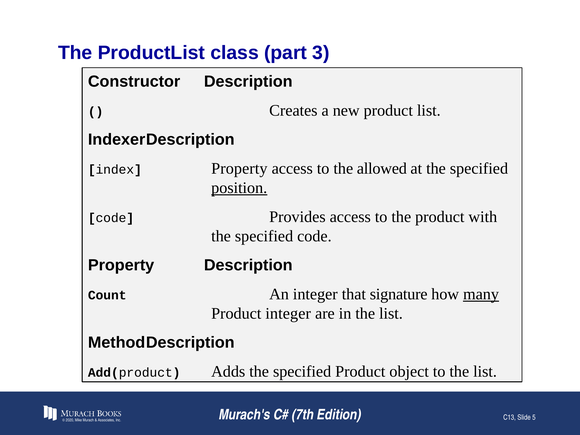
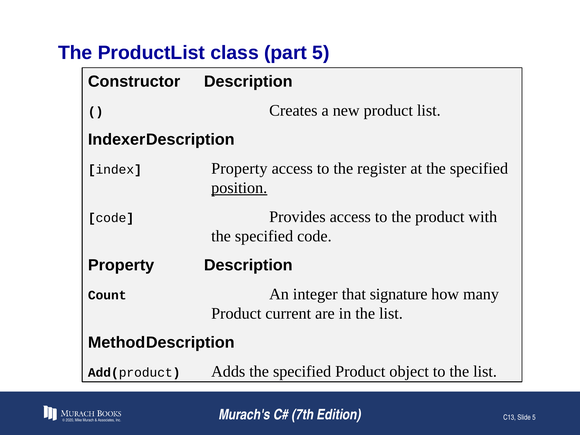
part 3: 3 -> 5
allowed: allowed -> register
many underline: present -> none
Product integer: integer -> current
